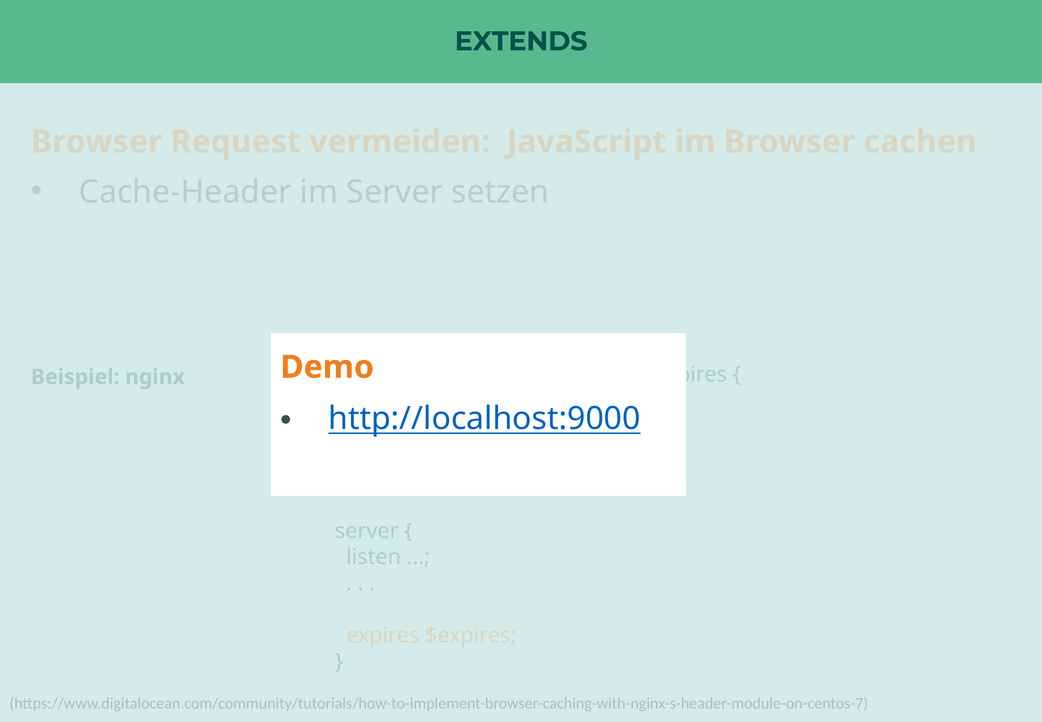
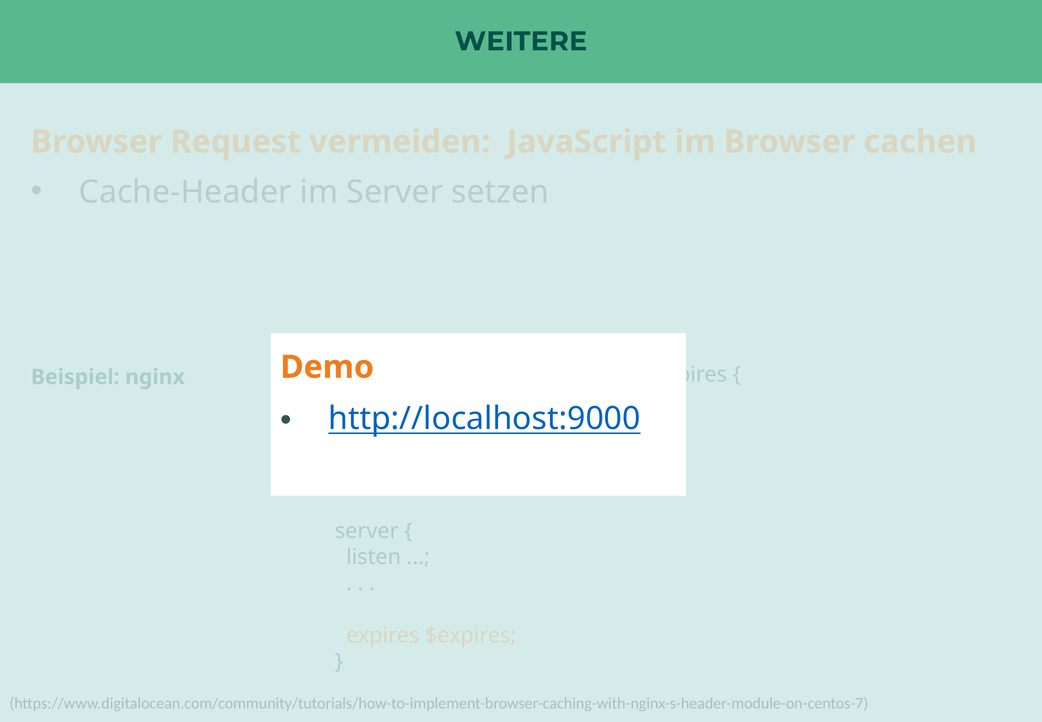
EXTENDS: EXTENDS -> WEITERE
